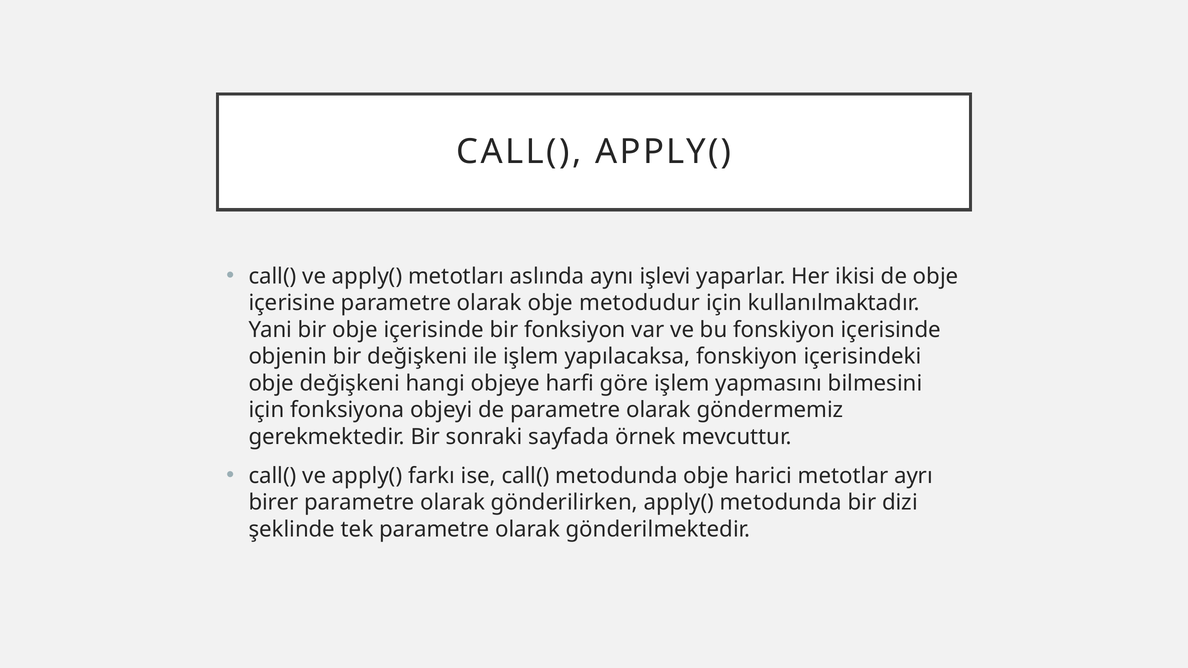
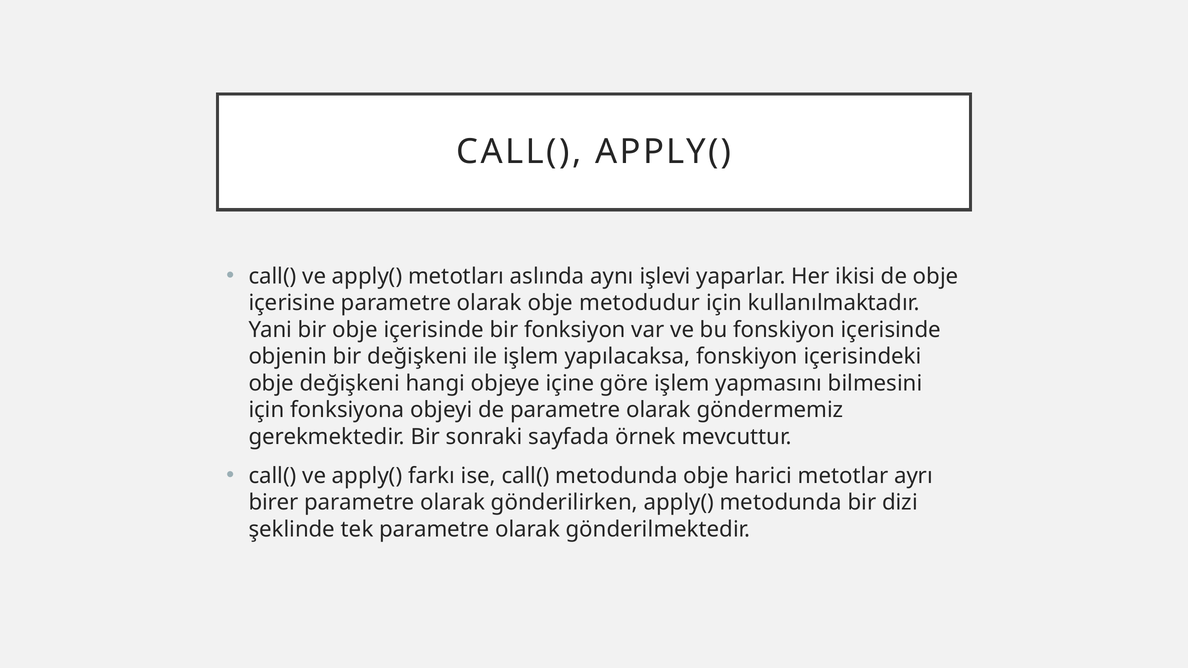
harfi: harfi -> içine
